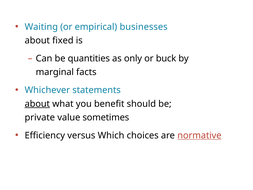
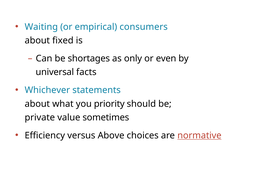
businesses: businesses -> consumers
quantities: quantities -> shortages
buck: buck -> even
marginal: marginal -> universal
about at (37, 104) underline: present -> none
benefit: benefit -> priority
Which: Which -> Above
